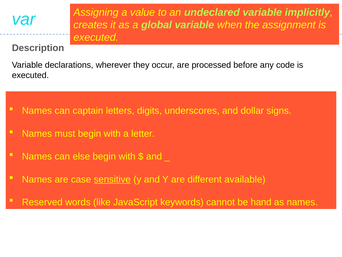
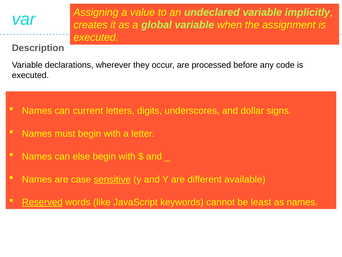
captain: captain -> current
Reserved underline: none -> present
hand: hand -> least
